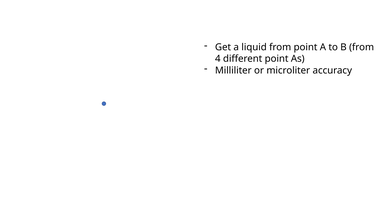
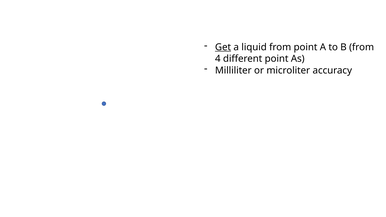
Get underline: none -> present
